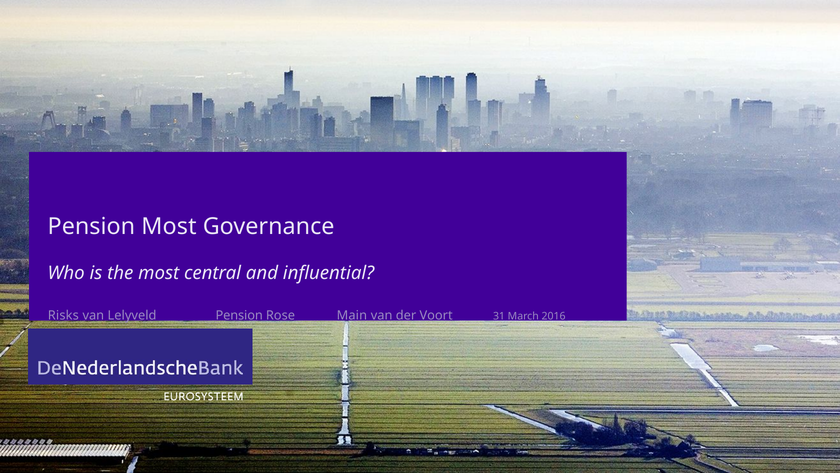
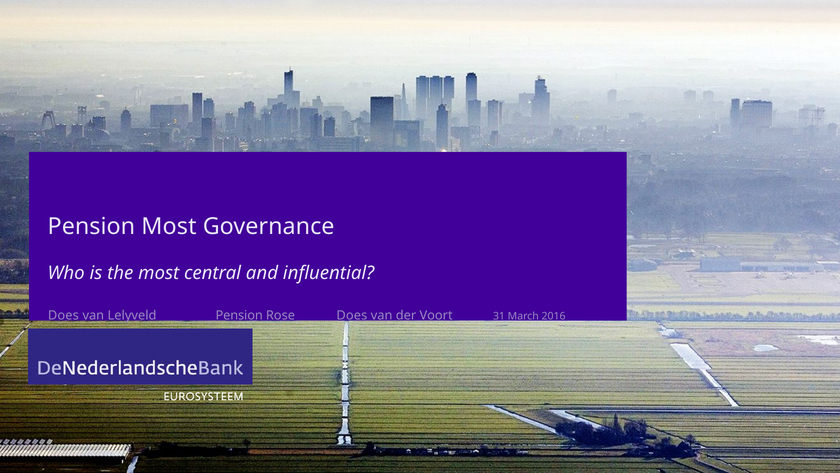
Risks at (63, 315): Risks -> Does
Rose Main: Main -> Does
